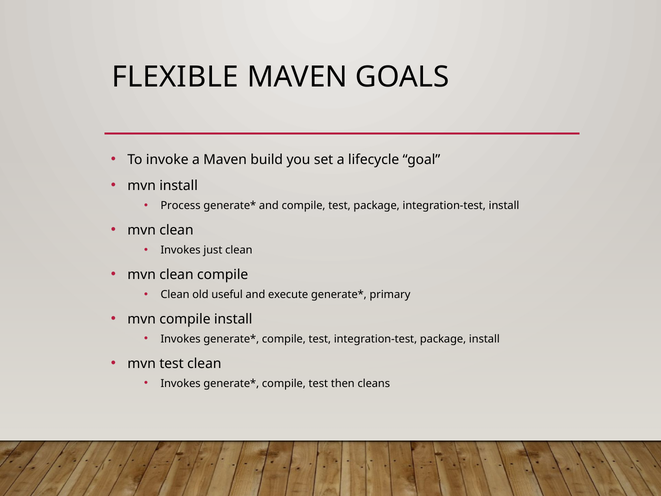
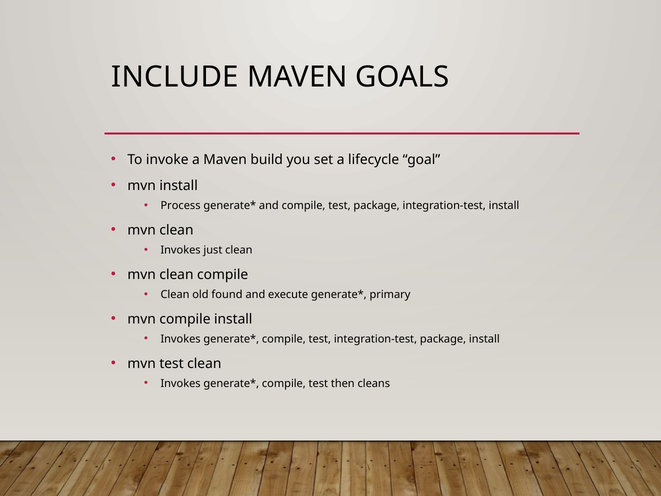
FLEXIBLE: FLEXIBLE -> INCLUDE
useful: useful -> found
